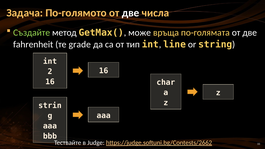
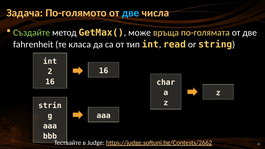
две at (131, 13) colour: white -> light blue
grade: grade -> класа
line: line -> read
